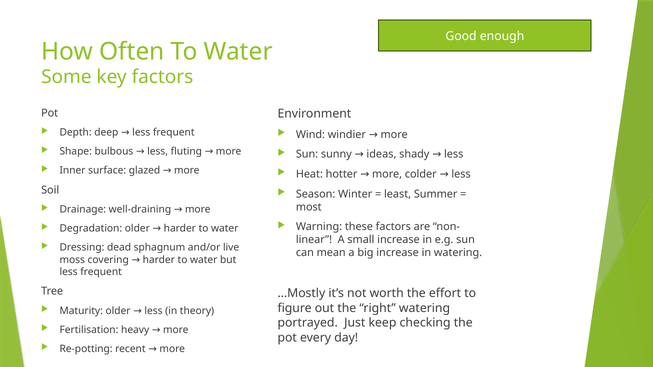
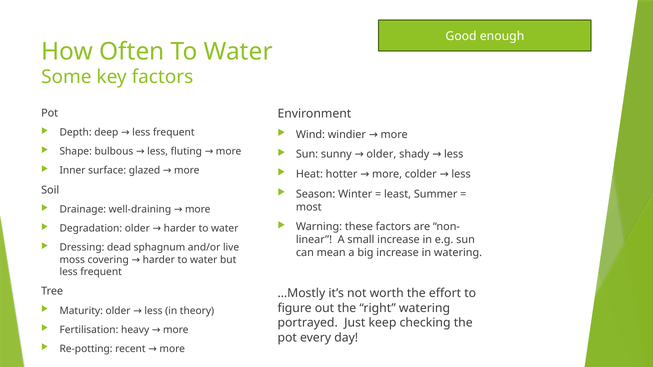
sunny ideas: ideas -> older
